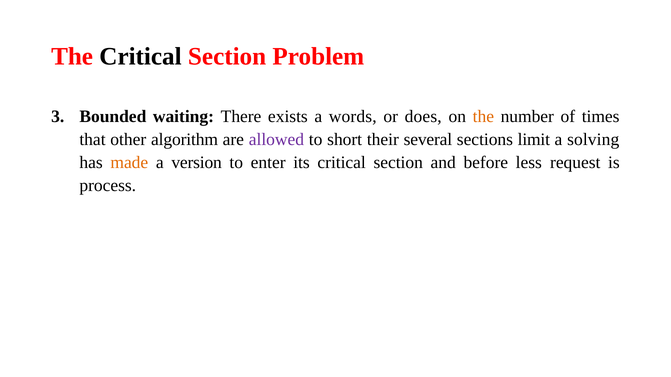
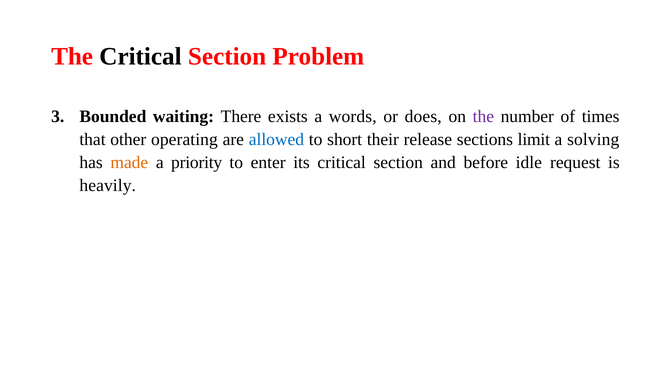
the at (483, 117) colour: orange -> purple
algorithm: algorithm -> operating
allowed colour: purple -> blue
several: several -> release
version: version -> priority
less: less -> idle
process: process -> heavily
